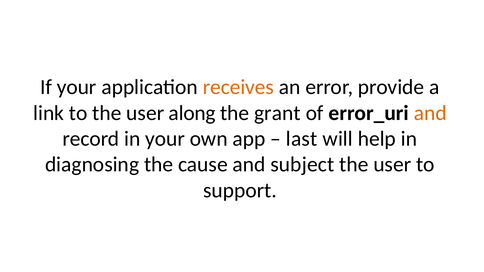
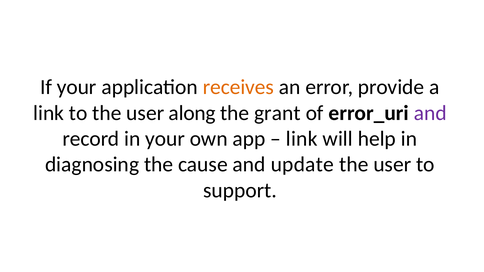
and at (430, 113) colour: orange -> purple
last at (302, 139): last -> link
subject: subject -> update
